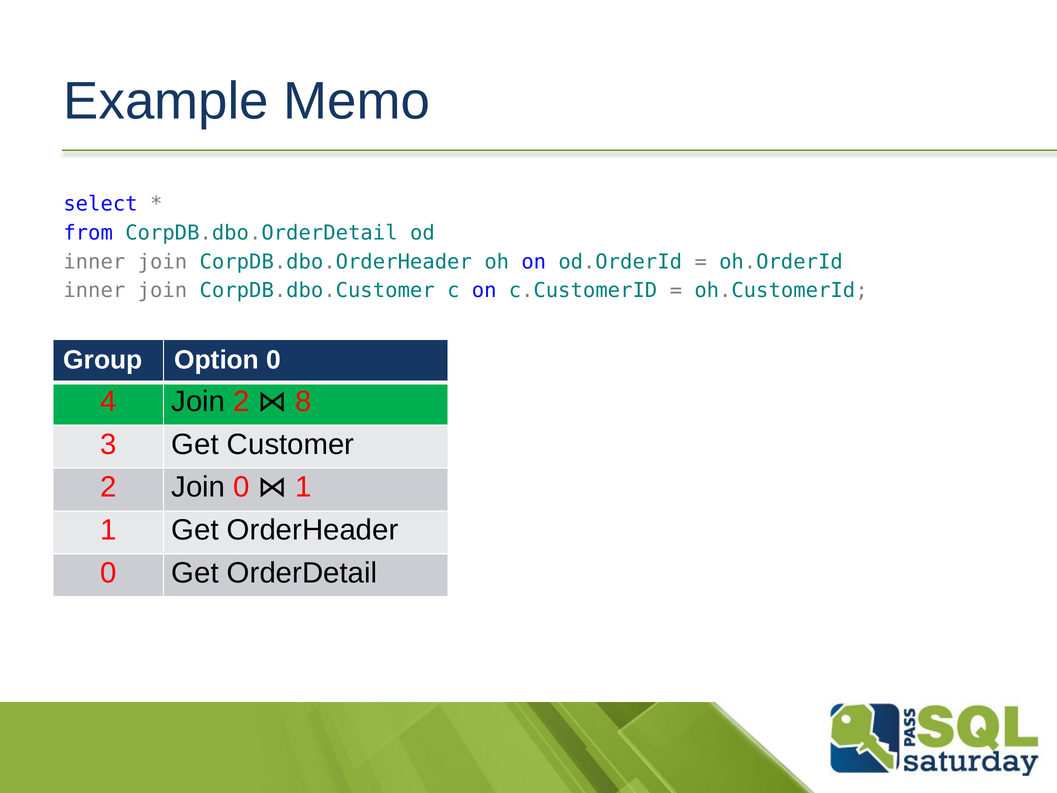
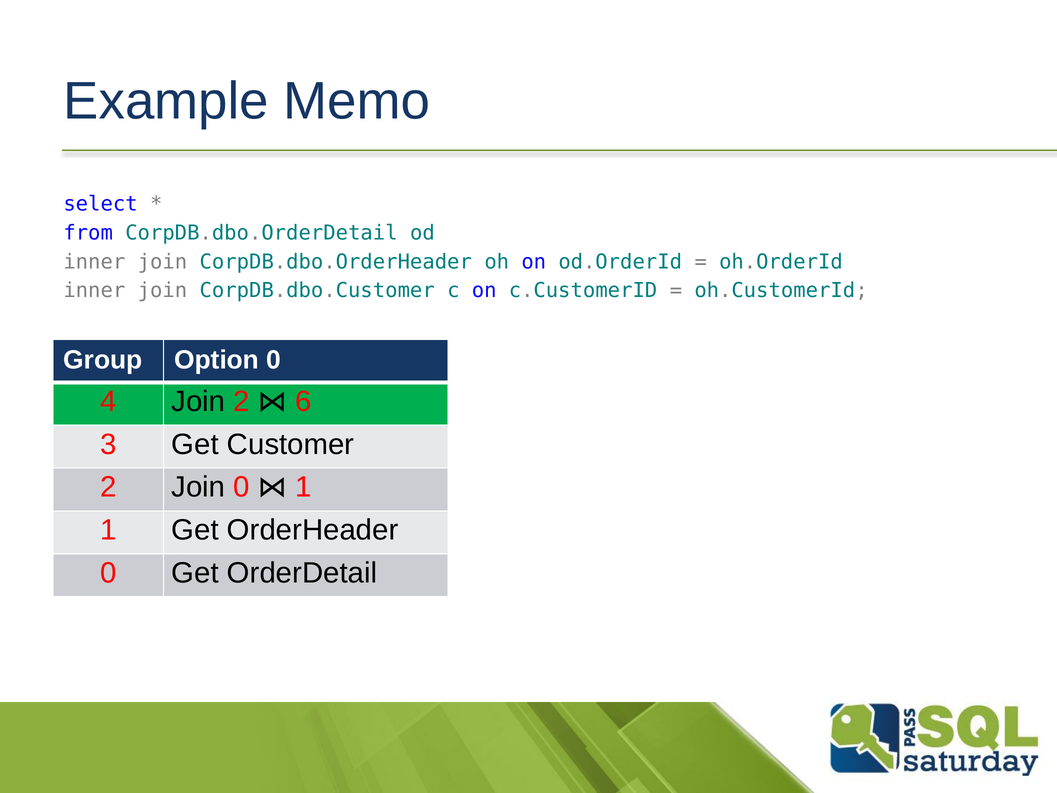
8: 8 -> 6
